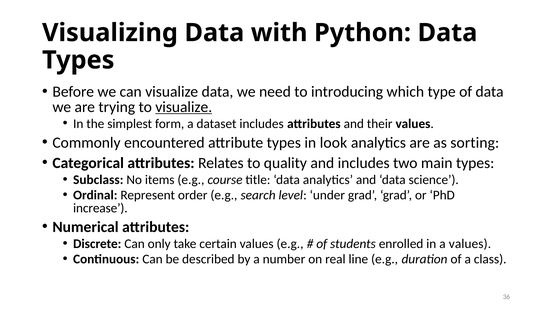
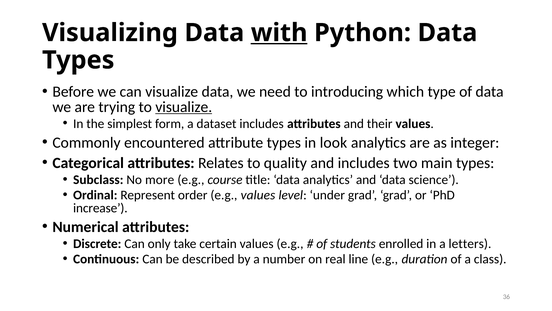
with underline: none -> present
sorting: sorting -> integer
items: items -> more
e.g search: search -> values
a values: values -> letters
